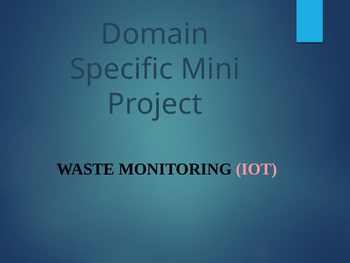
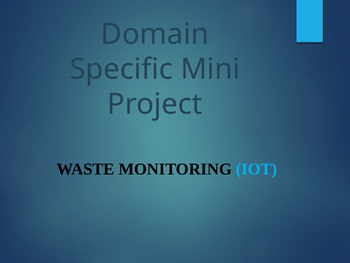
IOT colour: pink -> light blue
